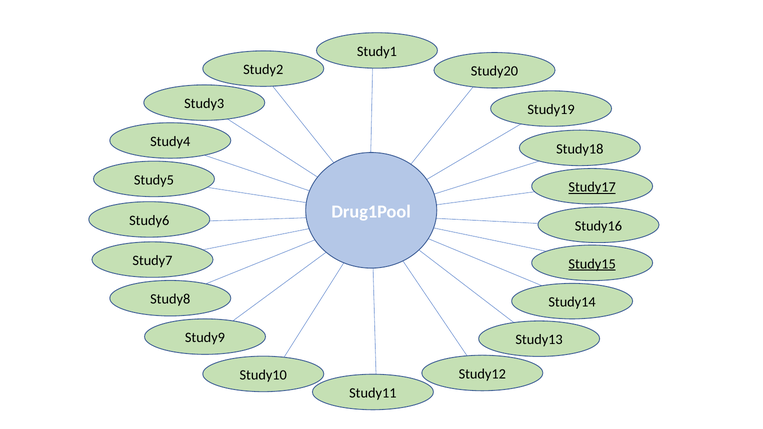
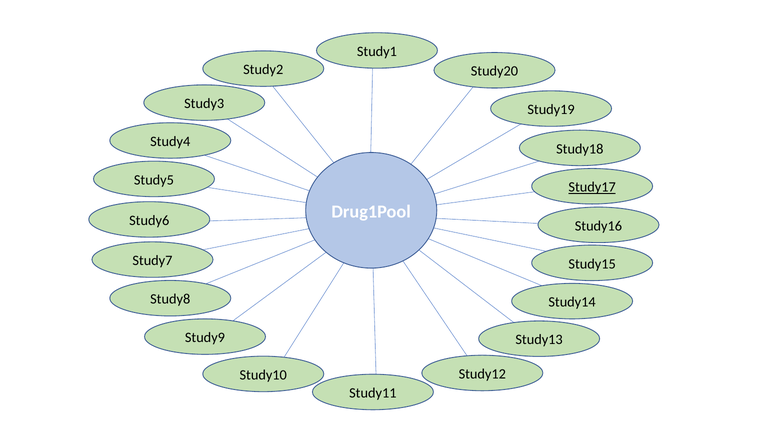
Study15 underline: present -> none
